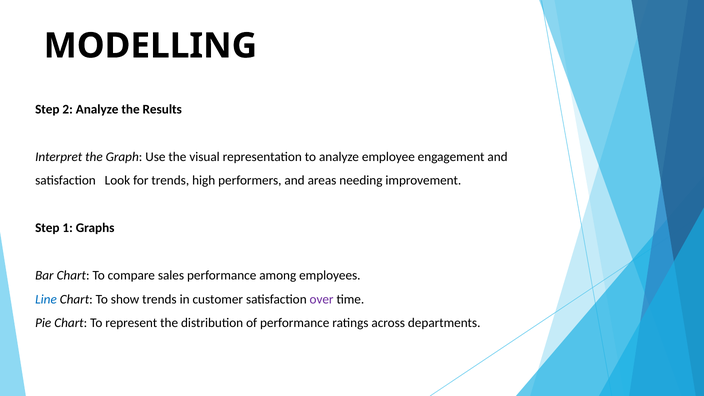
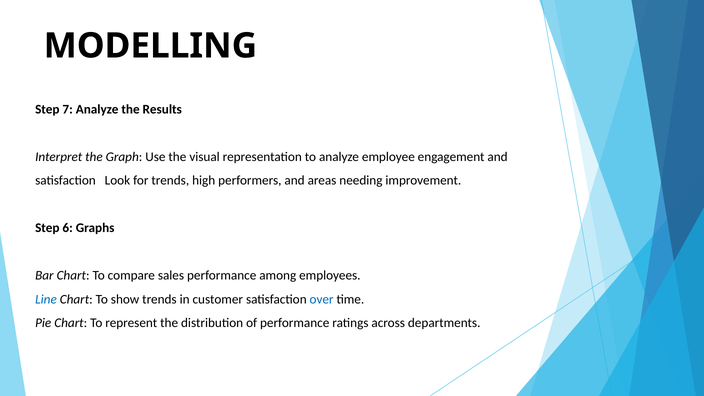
2: 2 -> 7
1: 1 -> 6
over colour: purple -> blue
